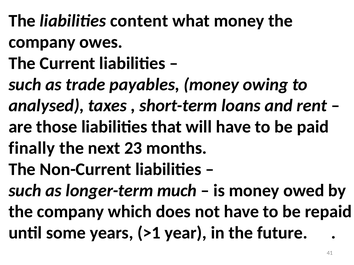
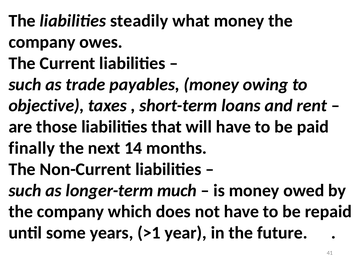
content: content -> steadily
analysed: analysed -> objective
23: 23 -> 14
